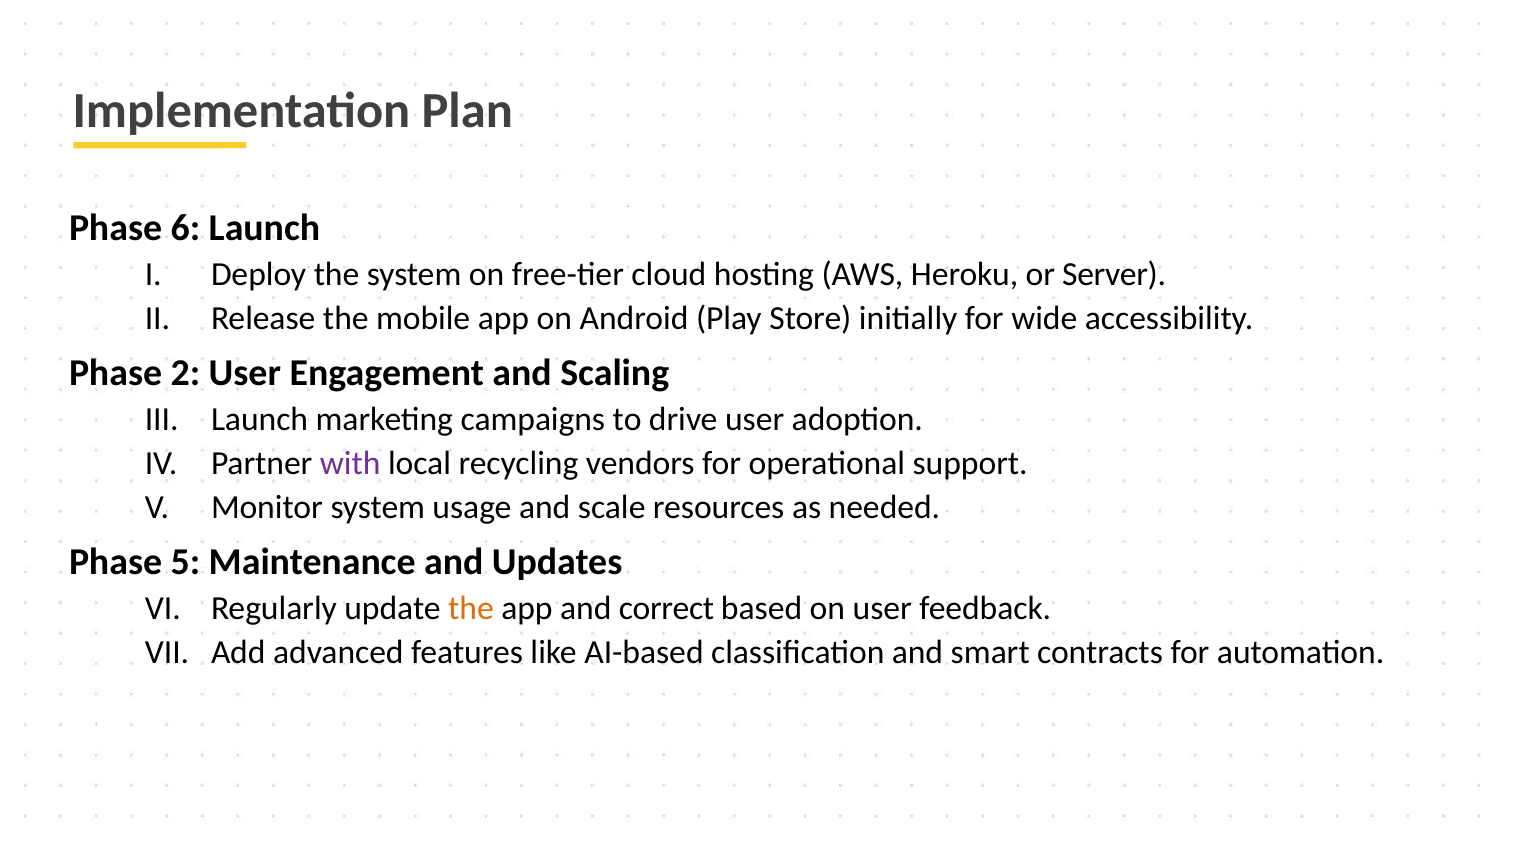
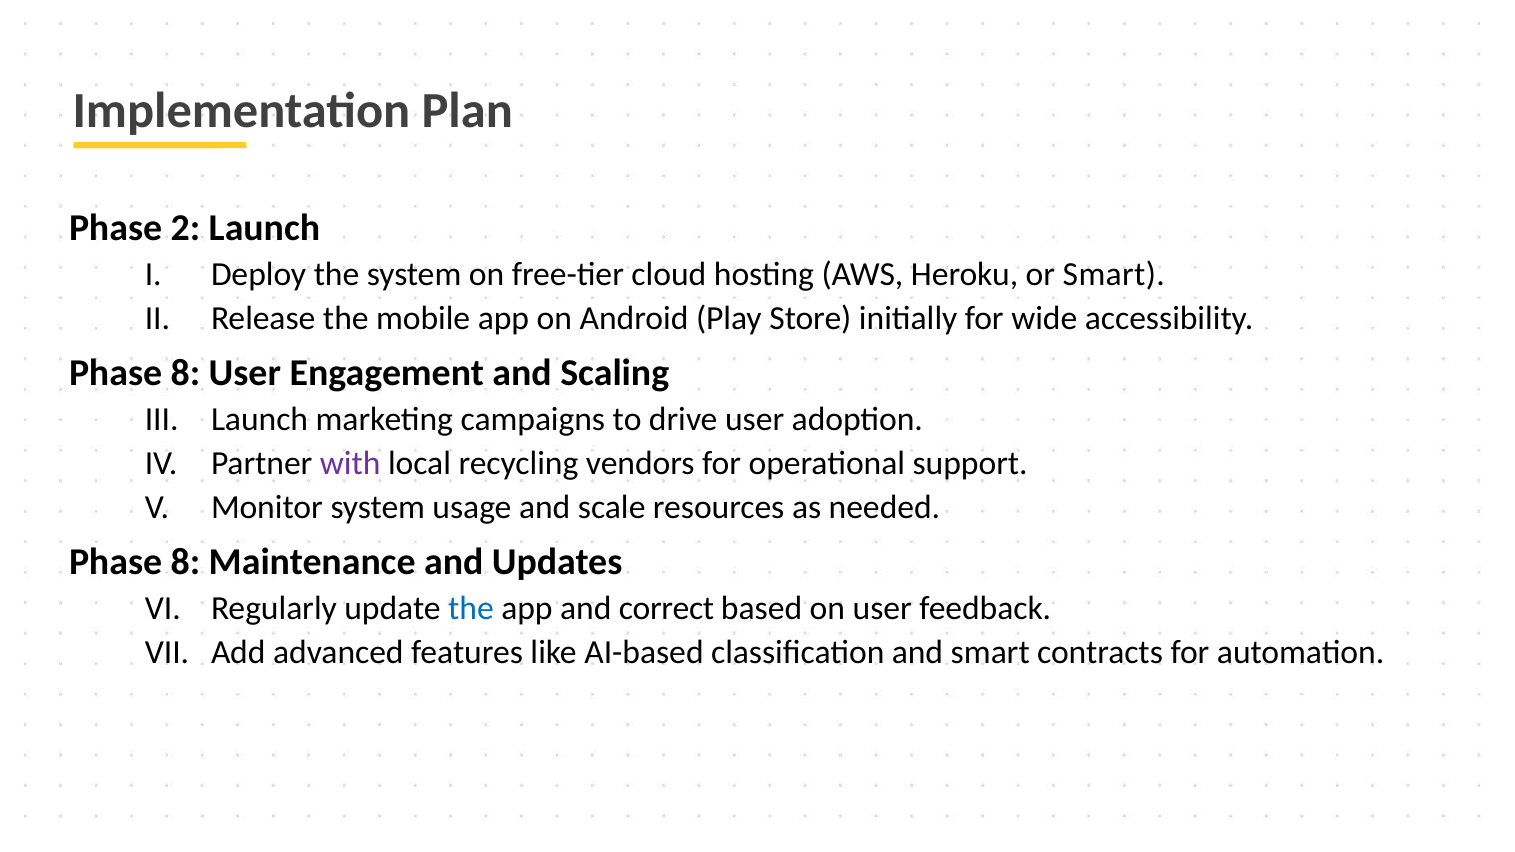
6: 6 -> 2
or Server: Server -> Smart
2 at (185, 373): 2 -> 8
5 at (185, 562): 5 -> 8
the at (471, 609) colour: orange -> blue
